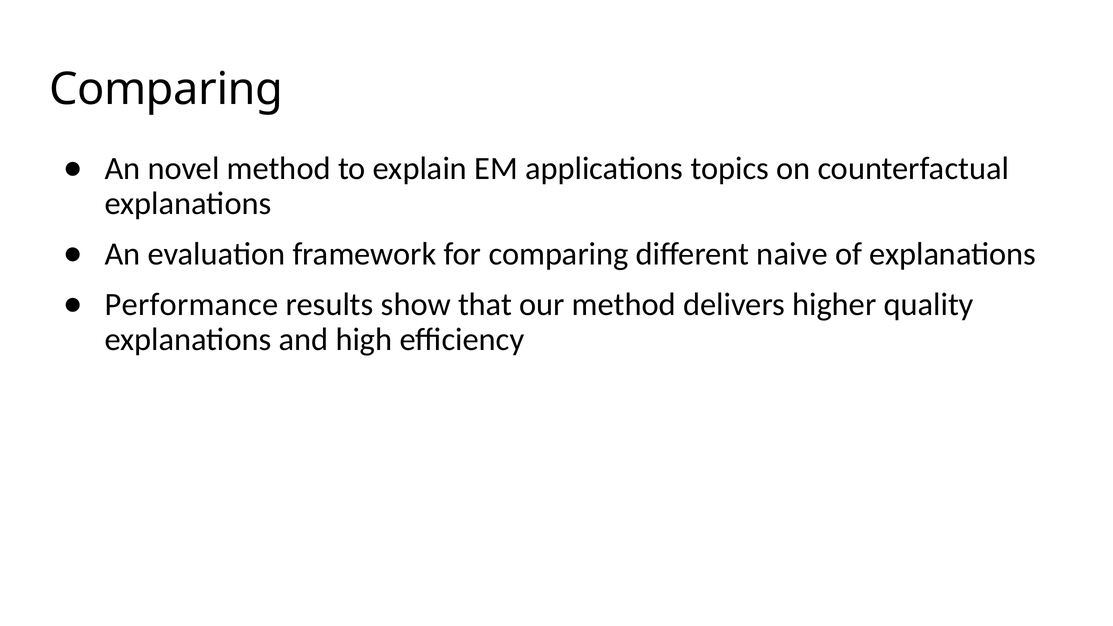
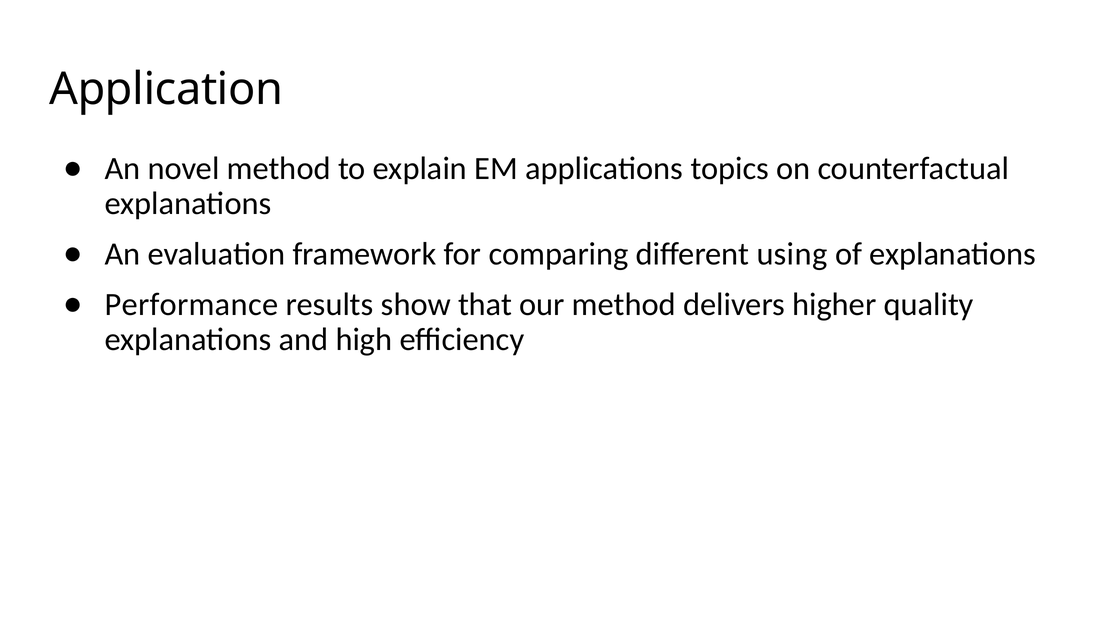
Comparing at (166, 89): Comparing -> Application
naive: naive -> using
